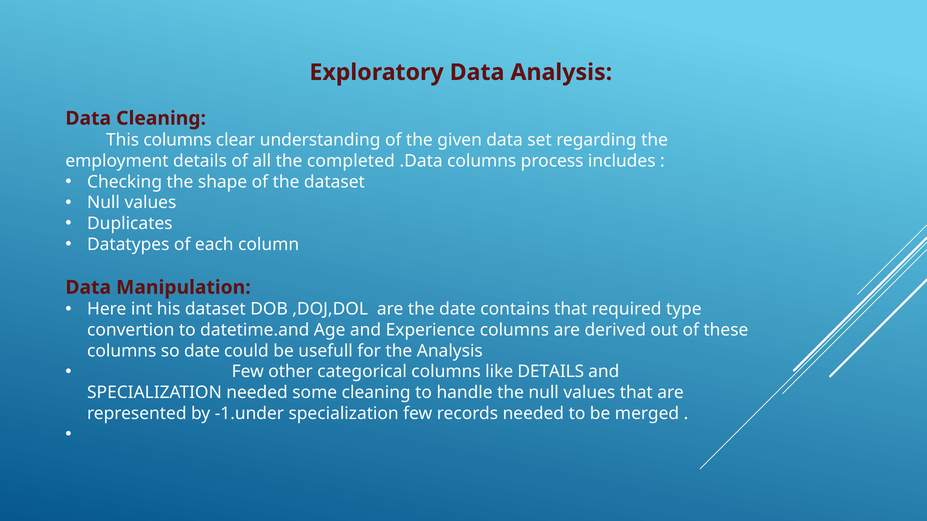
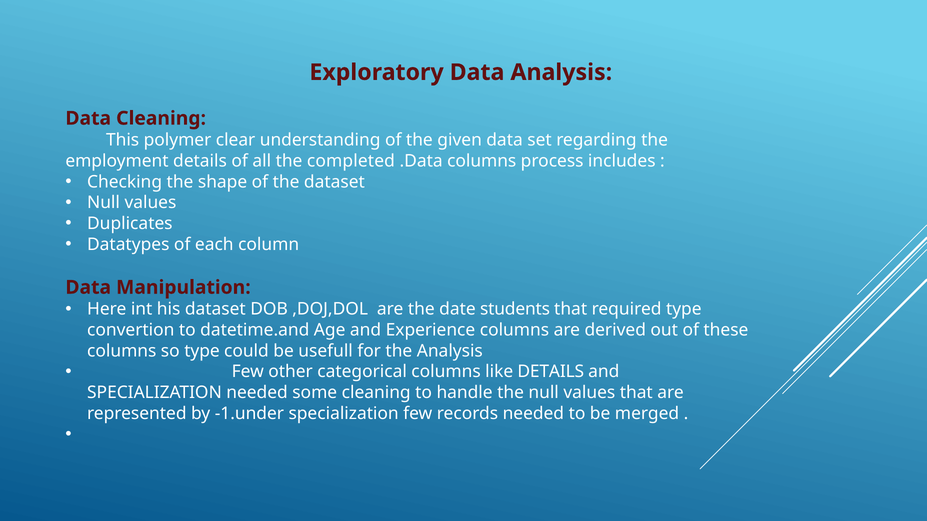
This columns: columns -> polymer
contains: contains -> students
so date: date -> type
